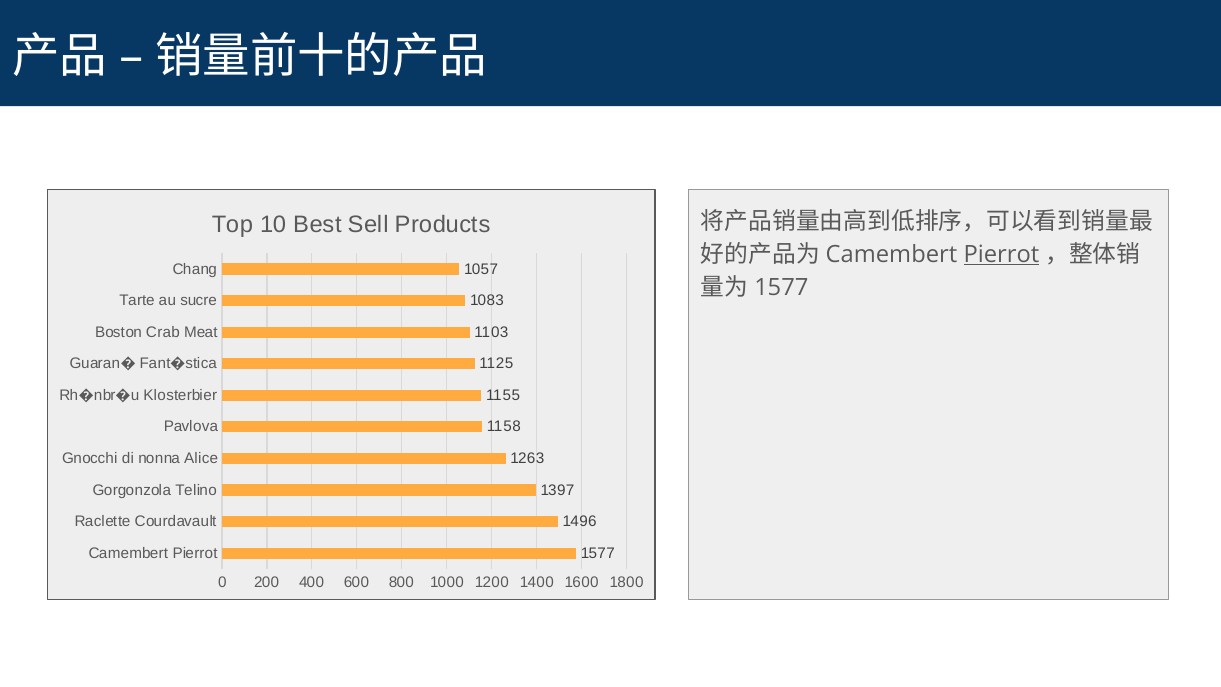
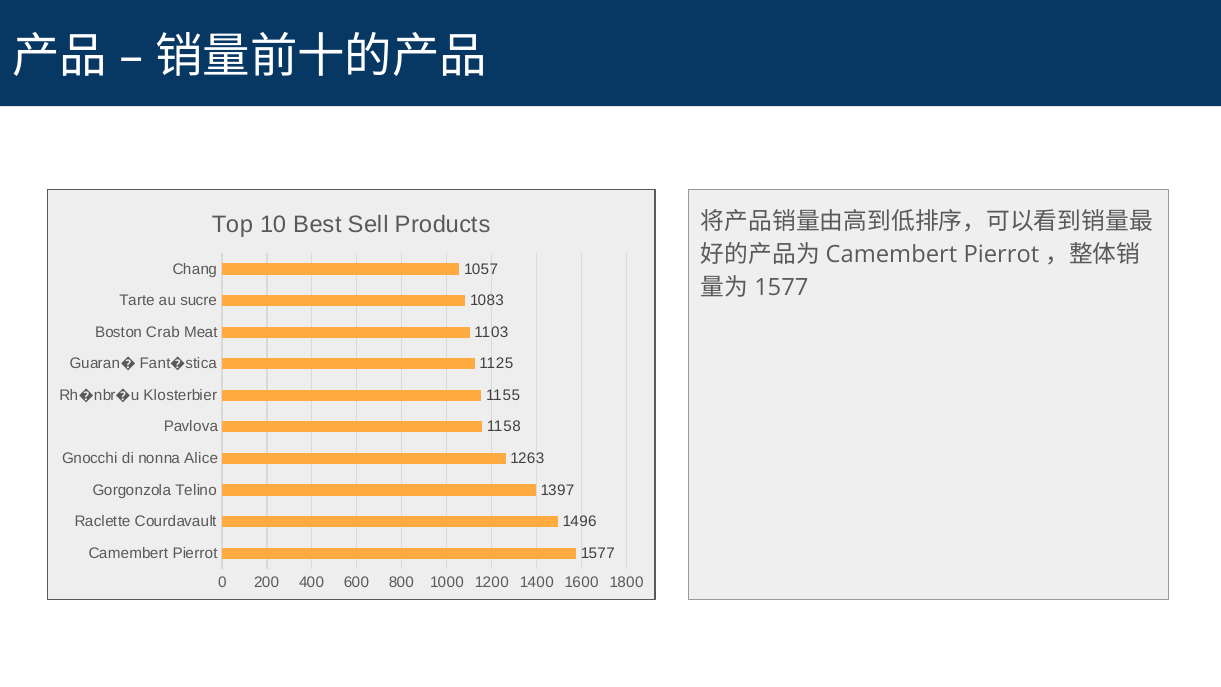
Pierrot at (1001, 254) underline: present -> none
